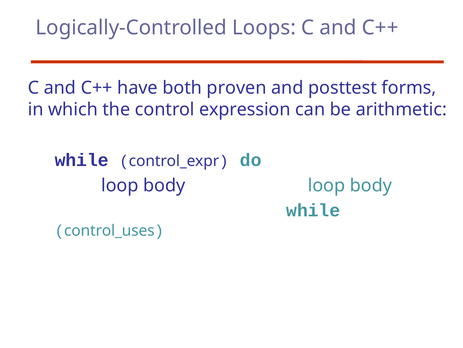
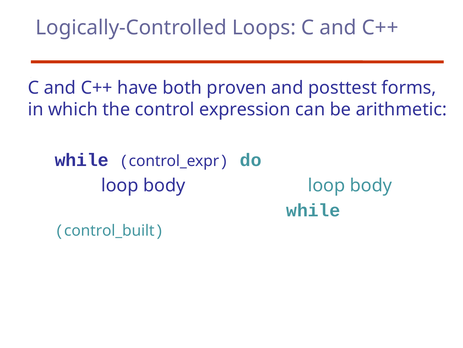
control_uses: control_uses -> control_built
